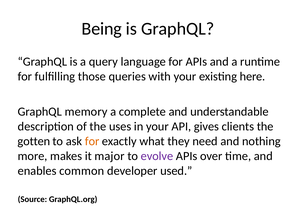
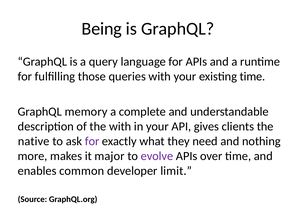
existing here: here -> time
the uses: uses -> with
gotten: gotten -> native
for at (92, 141) colour: orange -> purple
used: used -> limit
